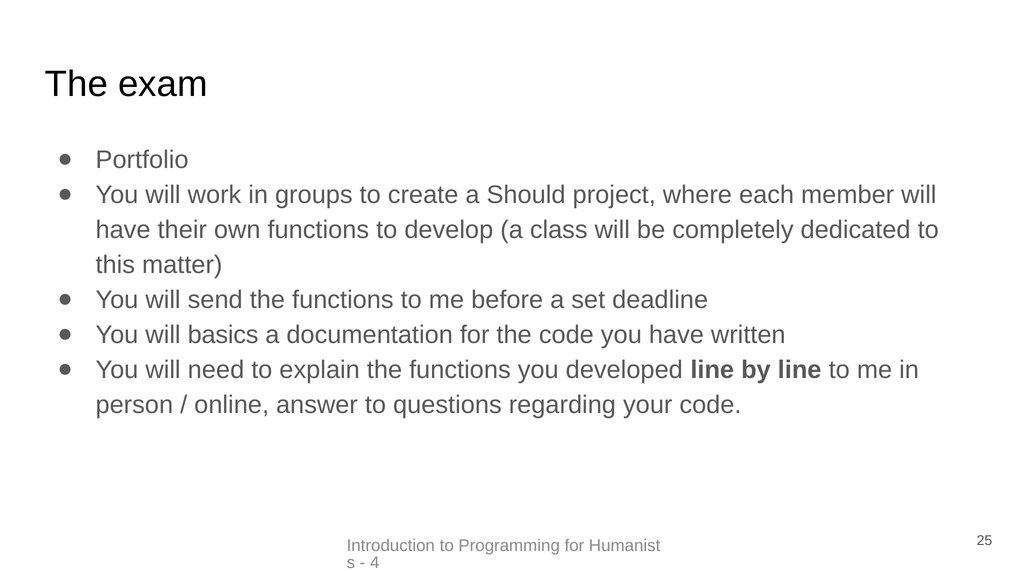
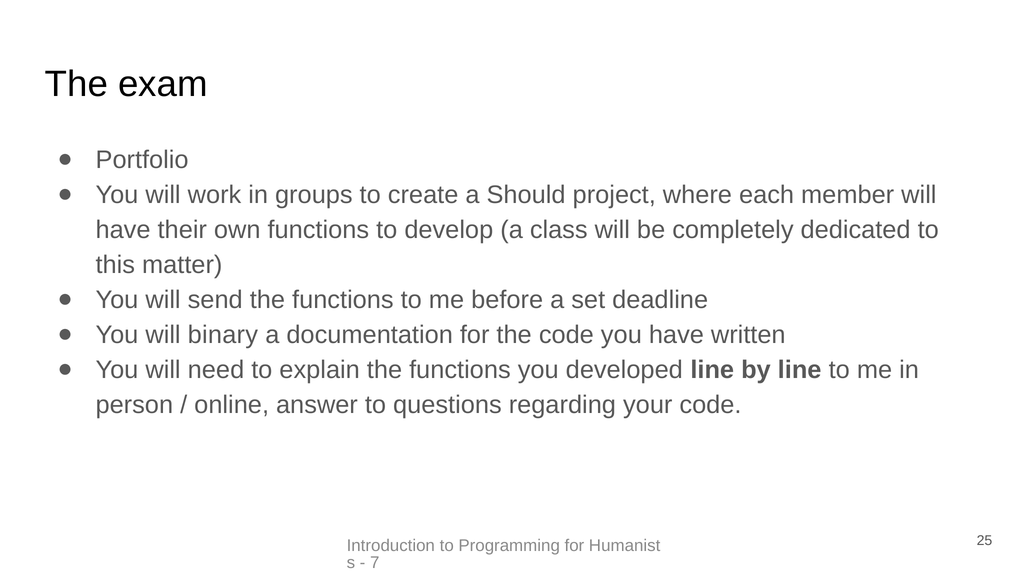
basics: basics -> binary
4: 4 -> 7
